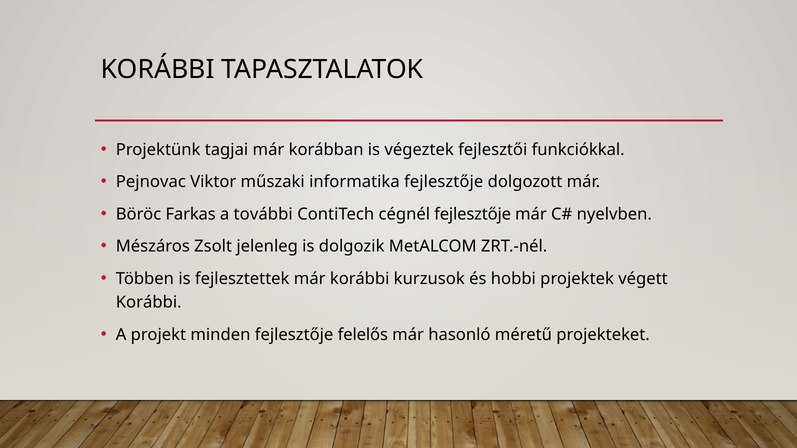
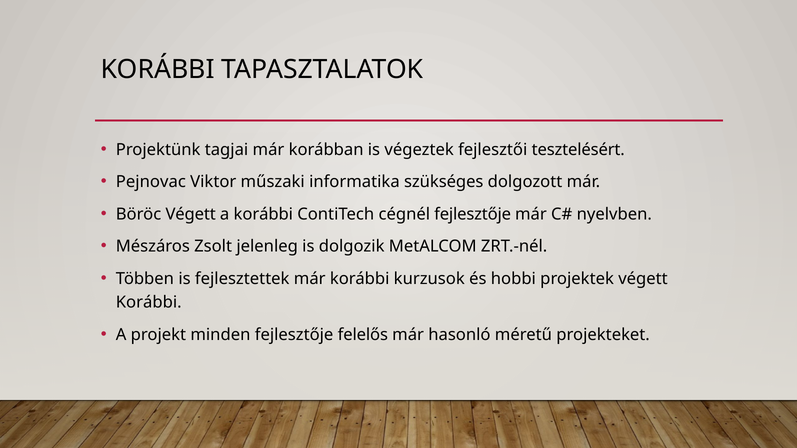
funkciókkal: funkciókkal -> tesztelésért
informatika fejlesztője: fejlesztője -> szükséges
Böröc Farkas: Farkas -> Végett
a további: további -> korábbi
